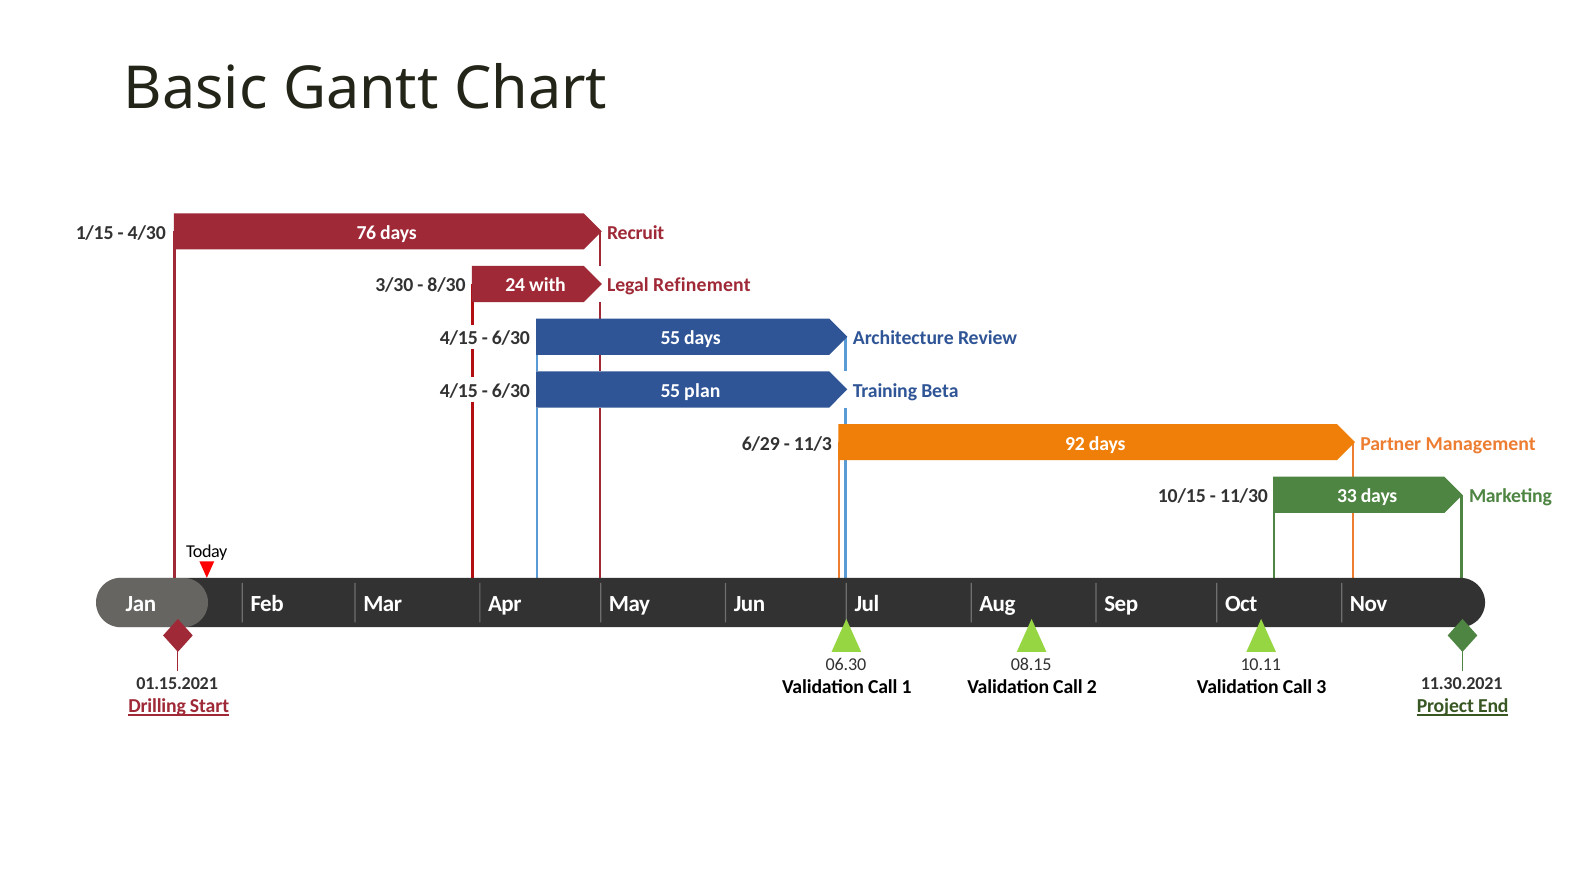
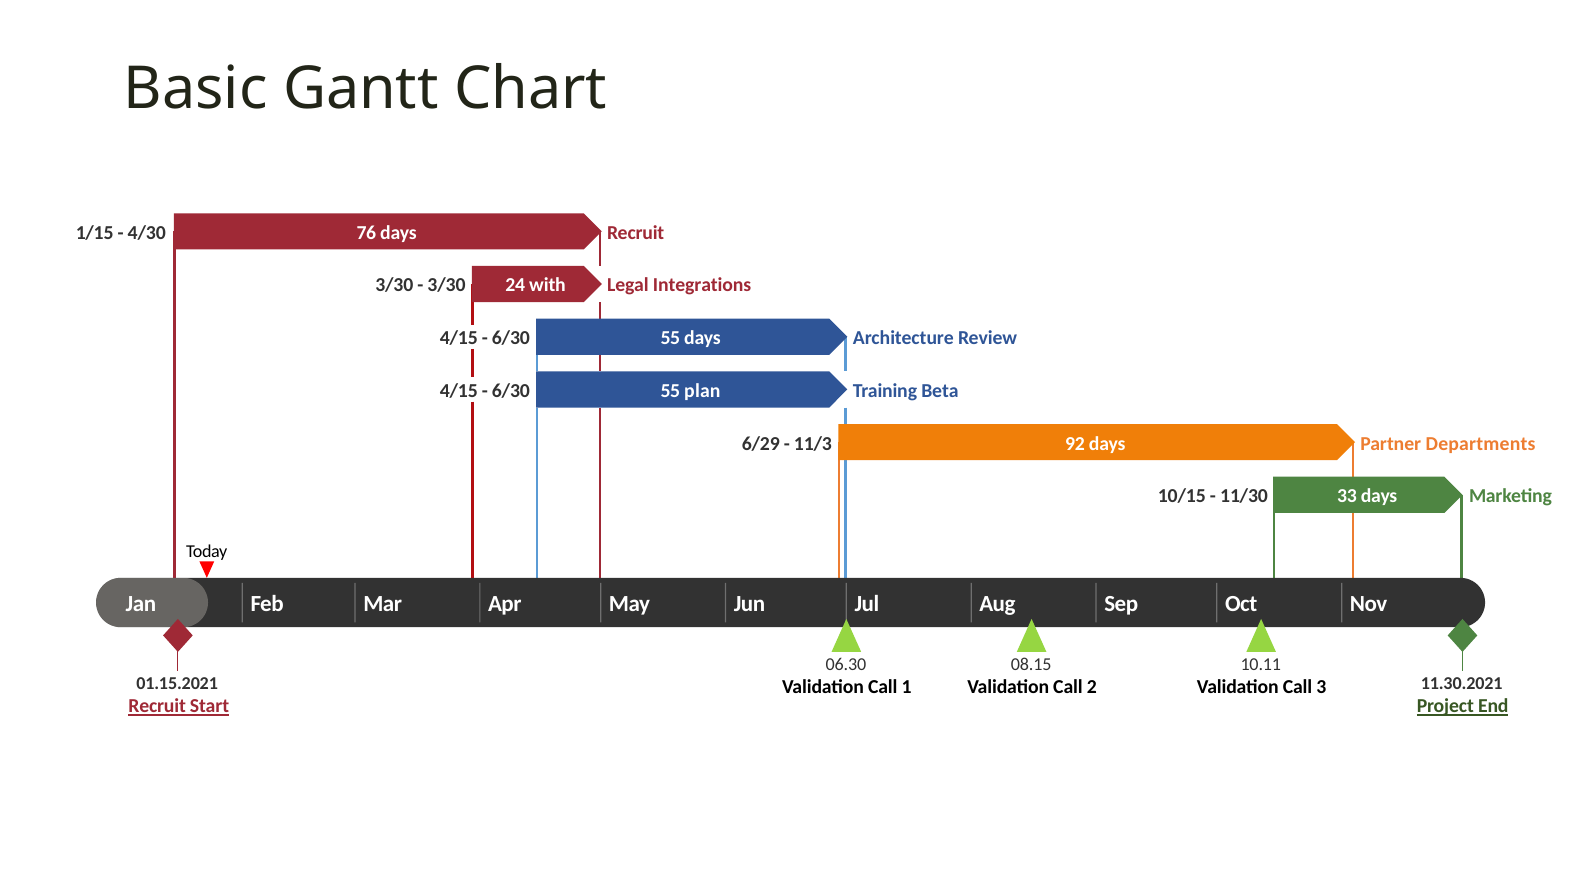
8/30 at (446, 285): 8/30 -> 3/30
Refinement: Refinement -> Integrations
Management: Management -> Departments
Drilling at (157, 706): Drilling -> Recruit
